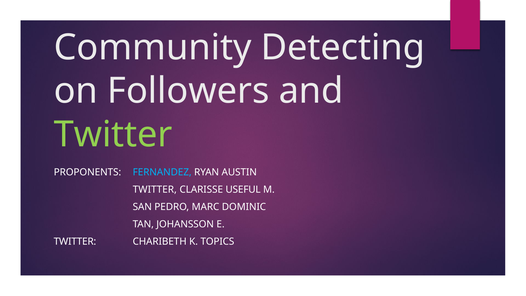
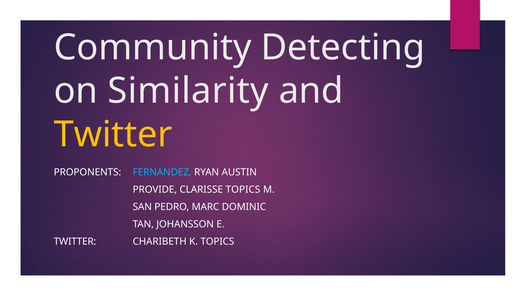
Followers: Followers -> Similarity
Twitter at (113, 134) colour: light green -> yellow
TWITTER at (155, 189): TWITTER -> PROVIDE
CLARISSE USEFUL: USEFUL -> TOPICS
